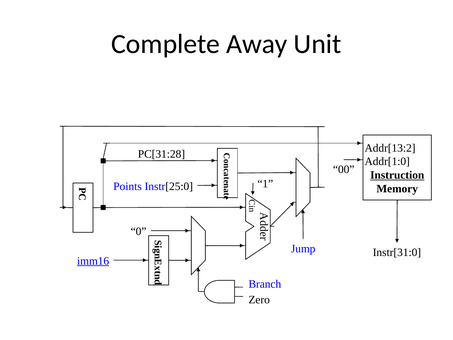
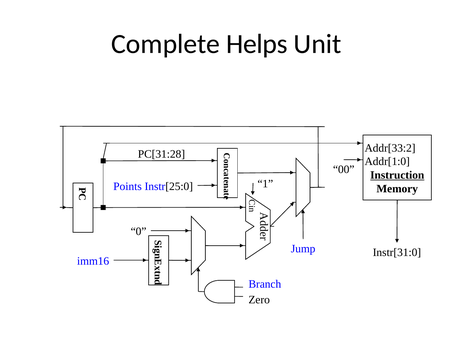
Away: Away -> Helps
Addr[13:2: Addr[13:2 -> Addr[33:2
imm16 underline: present -> none
